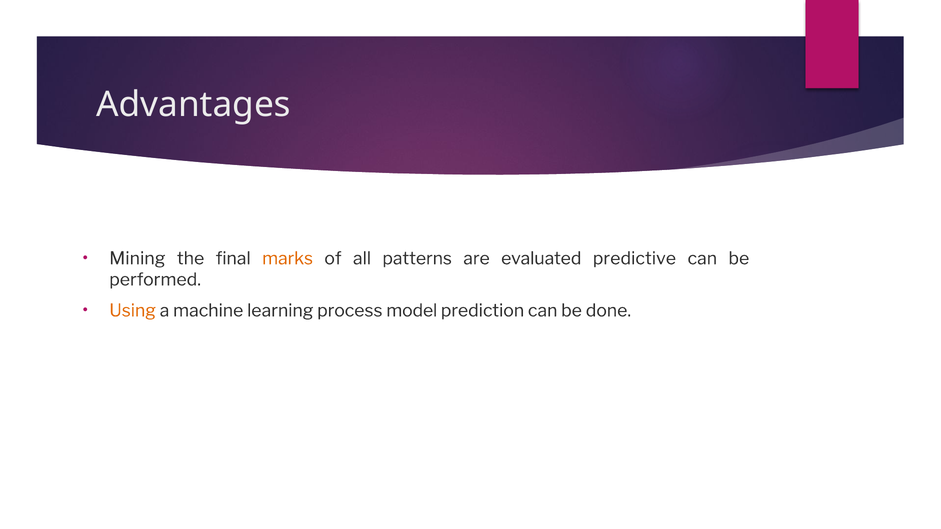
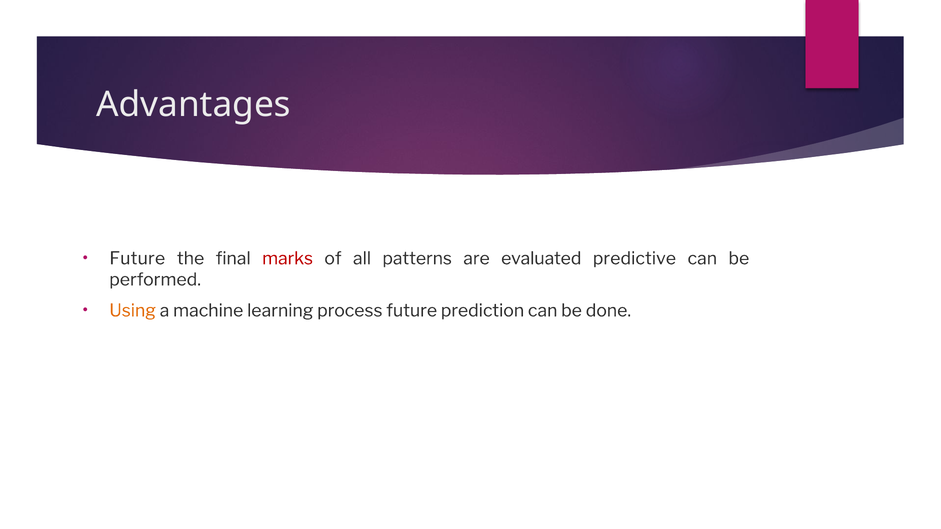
Mining at (137, 259): Mining -> Future
marks colour: orange -> red
process model: model -> future
